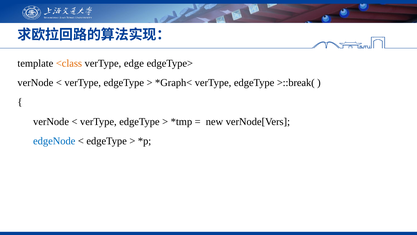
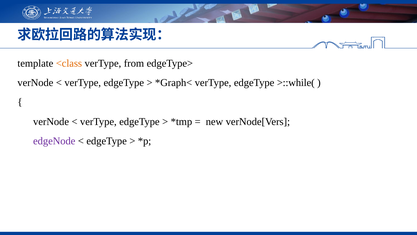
edge: edge -> from
>::break(: >::break( -> >::while(
edgeNode colour: blue -> purple
